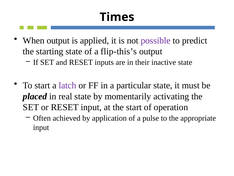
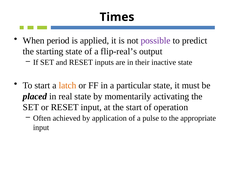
When output: output -> period
flip-this’s: flip-this’s -> flip-real’s
latch colour: purple -> orange
